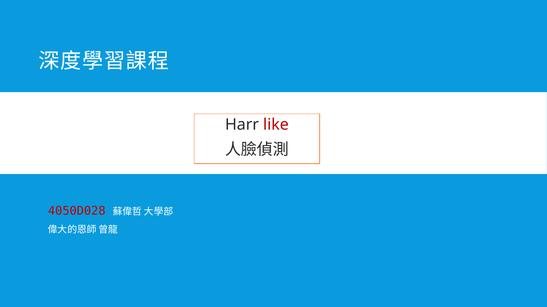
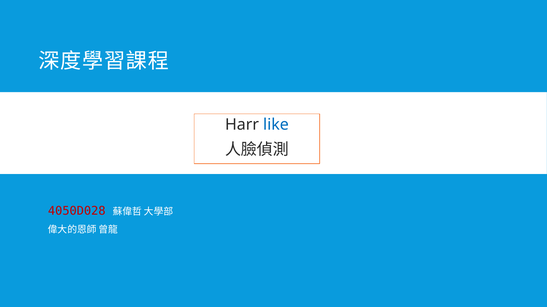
like colour: red -> blue
